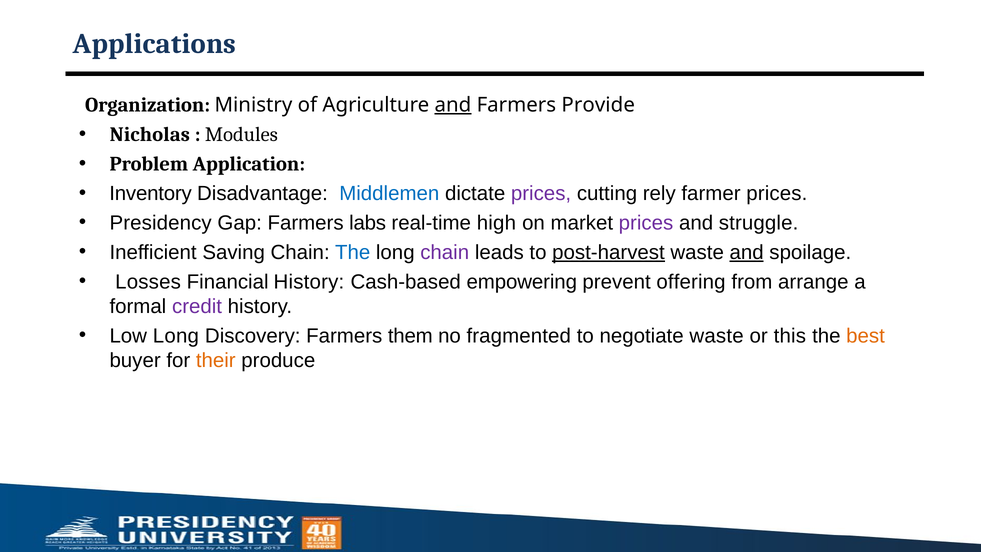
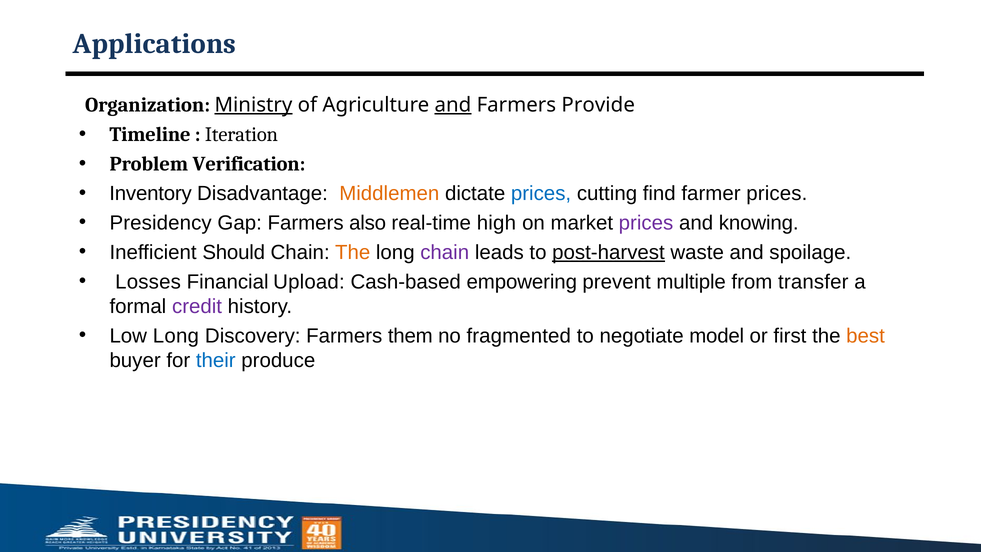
Ministry underline: none -> present
Nicholas: Nicholas -> Timeline
Modules: Modules -> Iteration
Application: Application -> Verification
Middlemen colour: blue -> orange
prices at (541, 193) colour: purple -> blue
rely: rely -> find
labs: labs -> also
struggle: struggle -> knowing
Saving: Saving -> Should
The at (353, 252) colour: blue -> orange
and at (747, 252) underline: present -> none
Financial History: History -> Upload
offering: offering -> multiple
arrange: arrange -> transfer
negotiate waste: waste -> model
this: this -> first
their colour: orange -> blue
